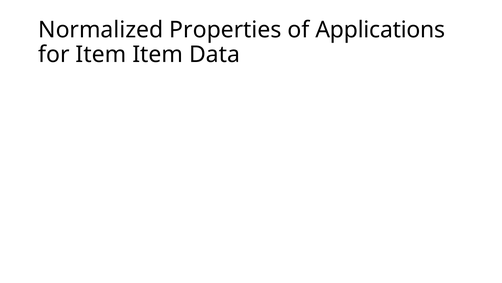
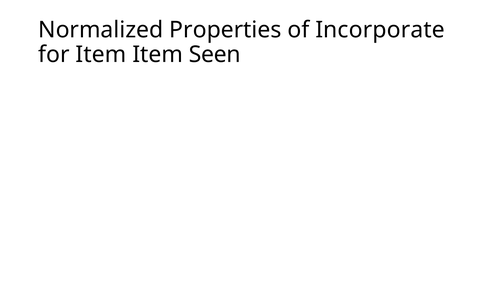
Applications: Applications -> Incorporate
Data: Data -> Seen
